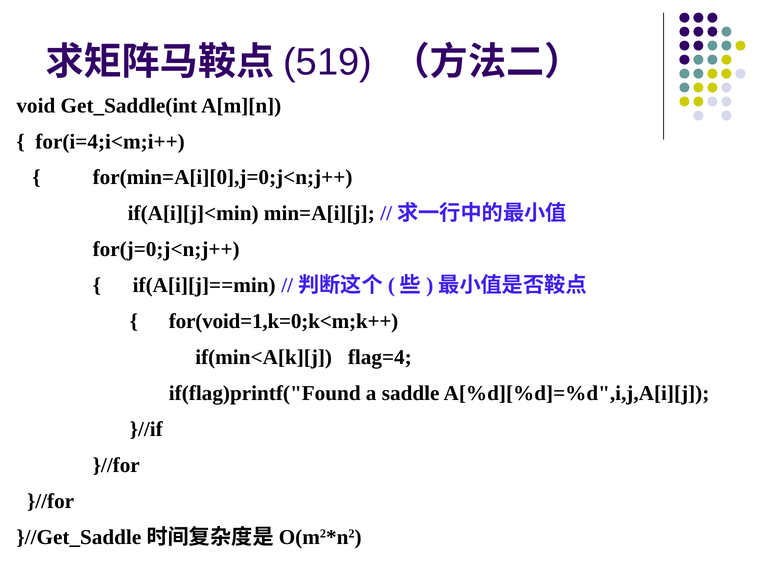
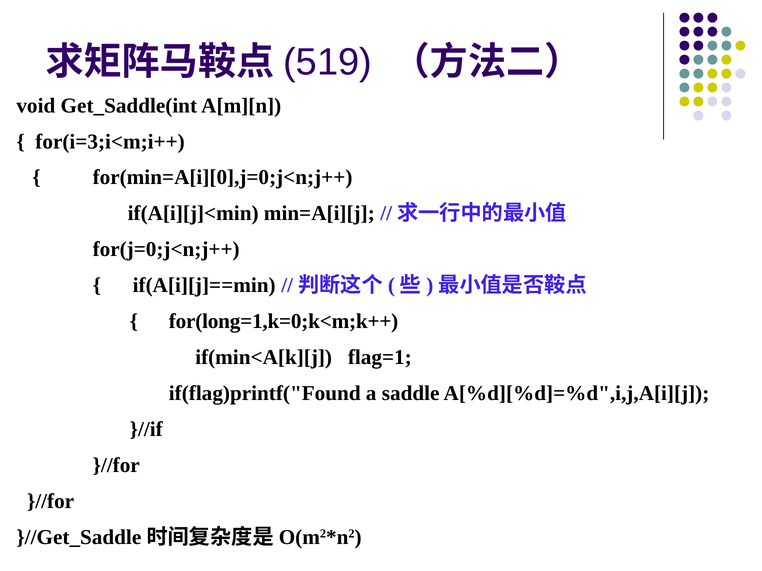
for(i=4;i<m;i++: for(i=4;i<m;i++ -> for(i=3;i<m;i++
for(void=1,k=0;k<m;k++: for(void=1,k=0;k<m;k++ -> for(long=1,k=0;k<m;k++
flag=4: flag=4 -> flag=1
